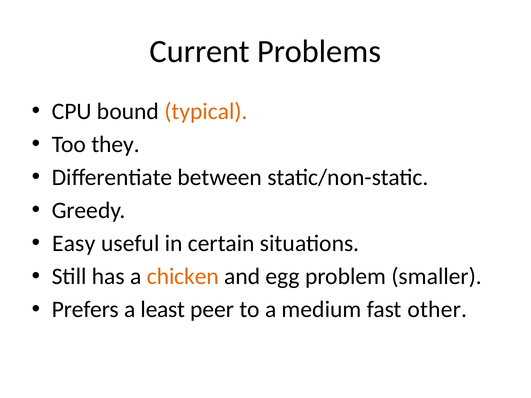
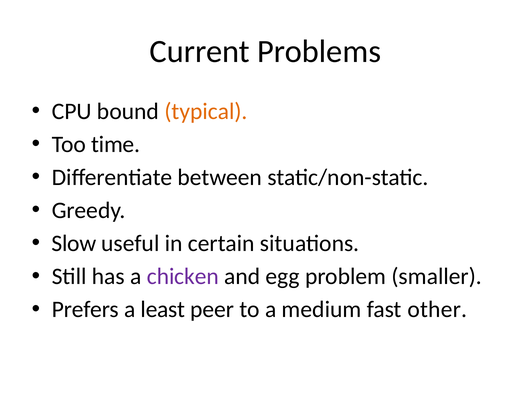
they: they -> time
Easy: Easy -> Slow
chicken colour: orange -> purple
